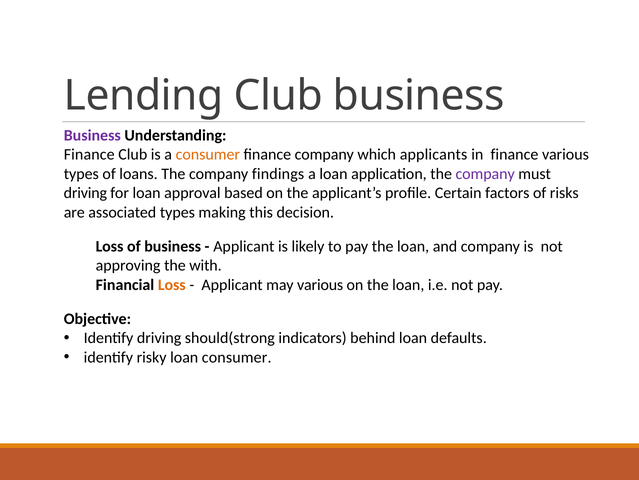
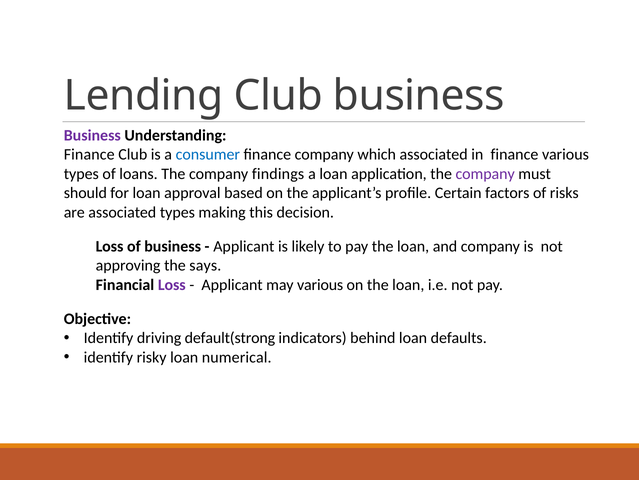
consumer at (208, 154) colour: orange -> blue
which applicants: applicants -> associated
driving at (85, 193): driving -> should
with: with -> says
Loss at (172, 284) colour: orange -> purple
should(strong: should(strong -> default(strong
loan consumer: consumer -> numerical
